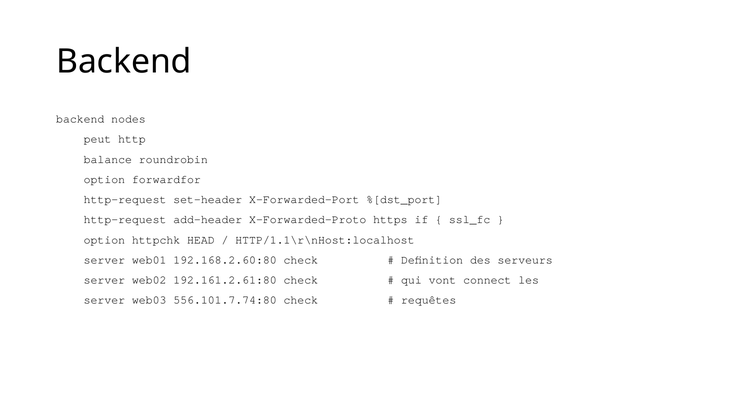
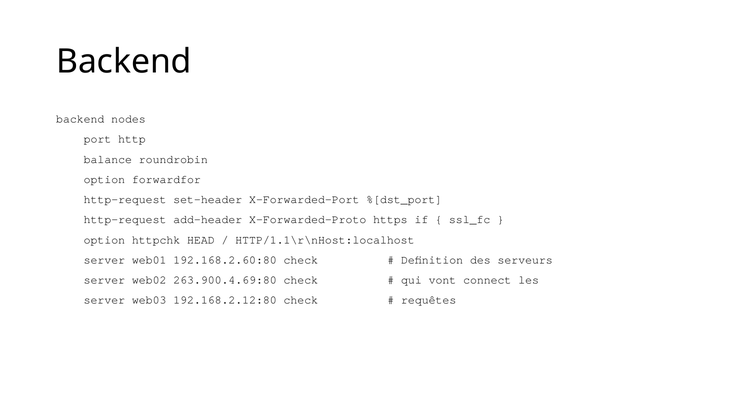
peut: peut -> port
192.161.2.61:80: 192.161.2.61:80 -> 263.900.4.69:80
556.101.7.74:80: 556.101.7.74:80 -> 192.168.2.12:80
